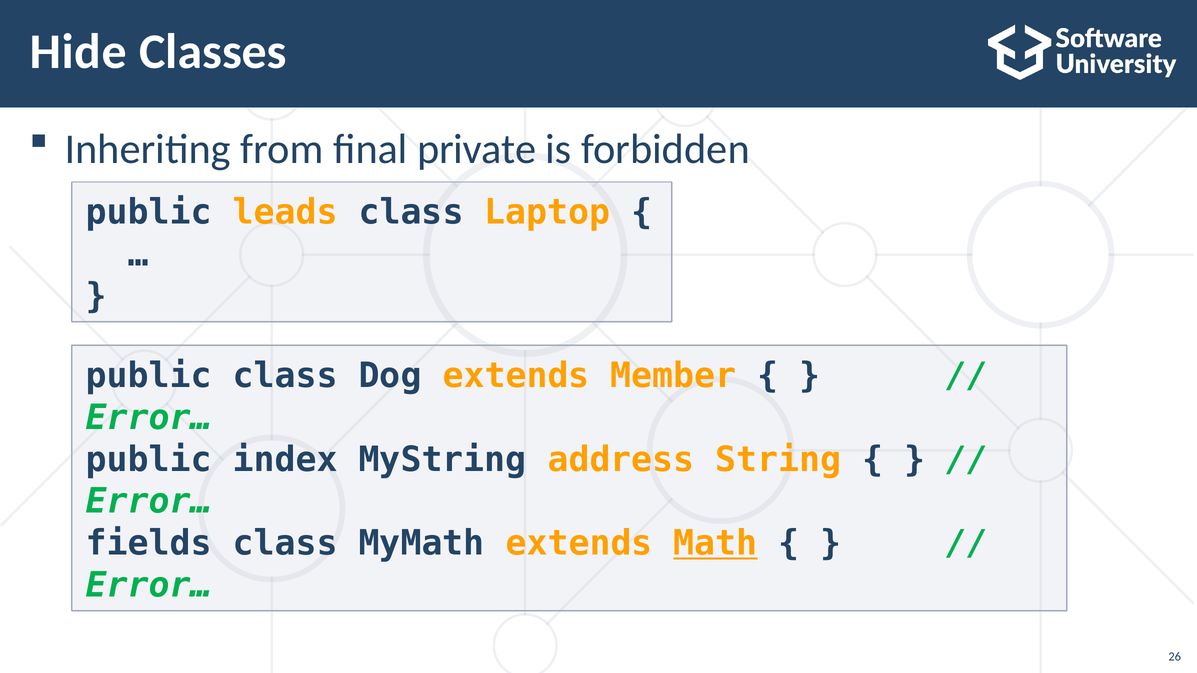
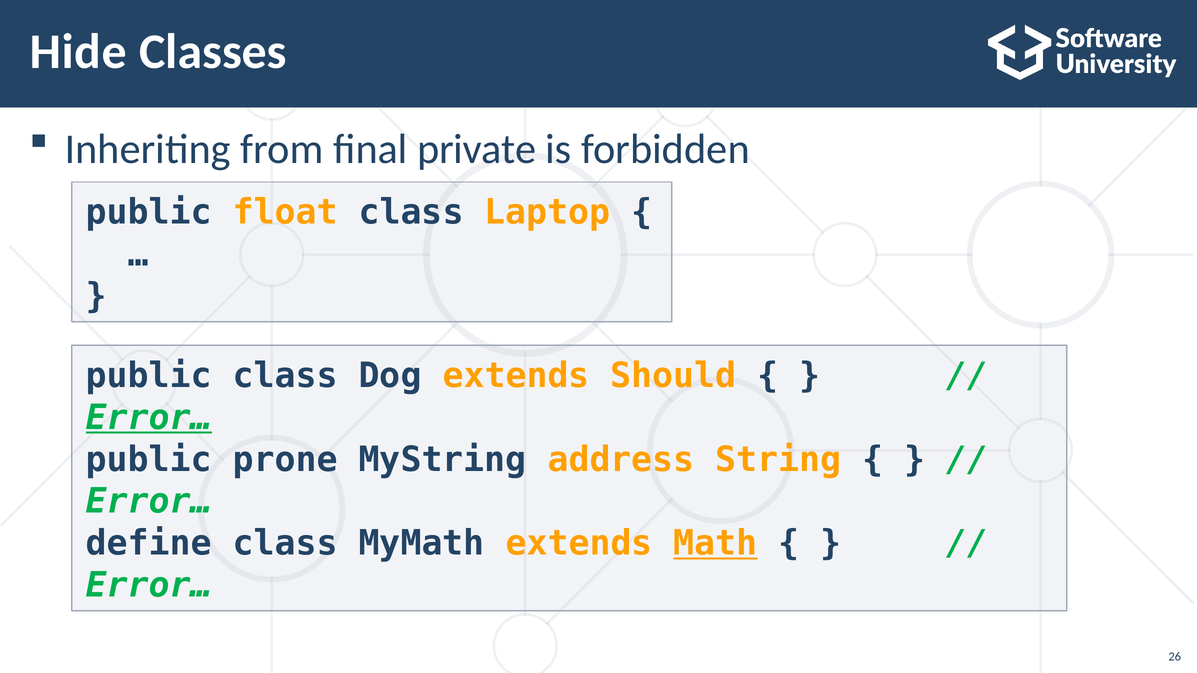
leads: leads -> float
Member: Member -> Should
Error… at (149, 418) underline: none -> present
index: index -> prone
fields: fields -> define
